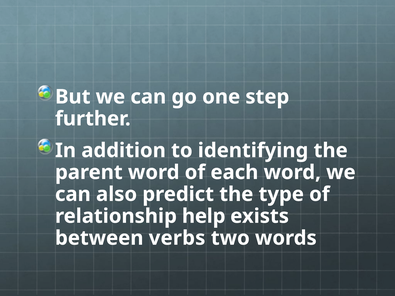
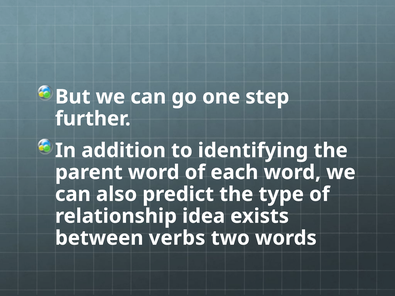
help: help -> idea
